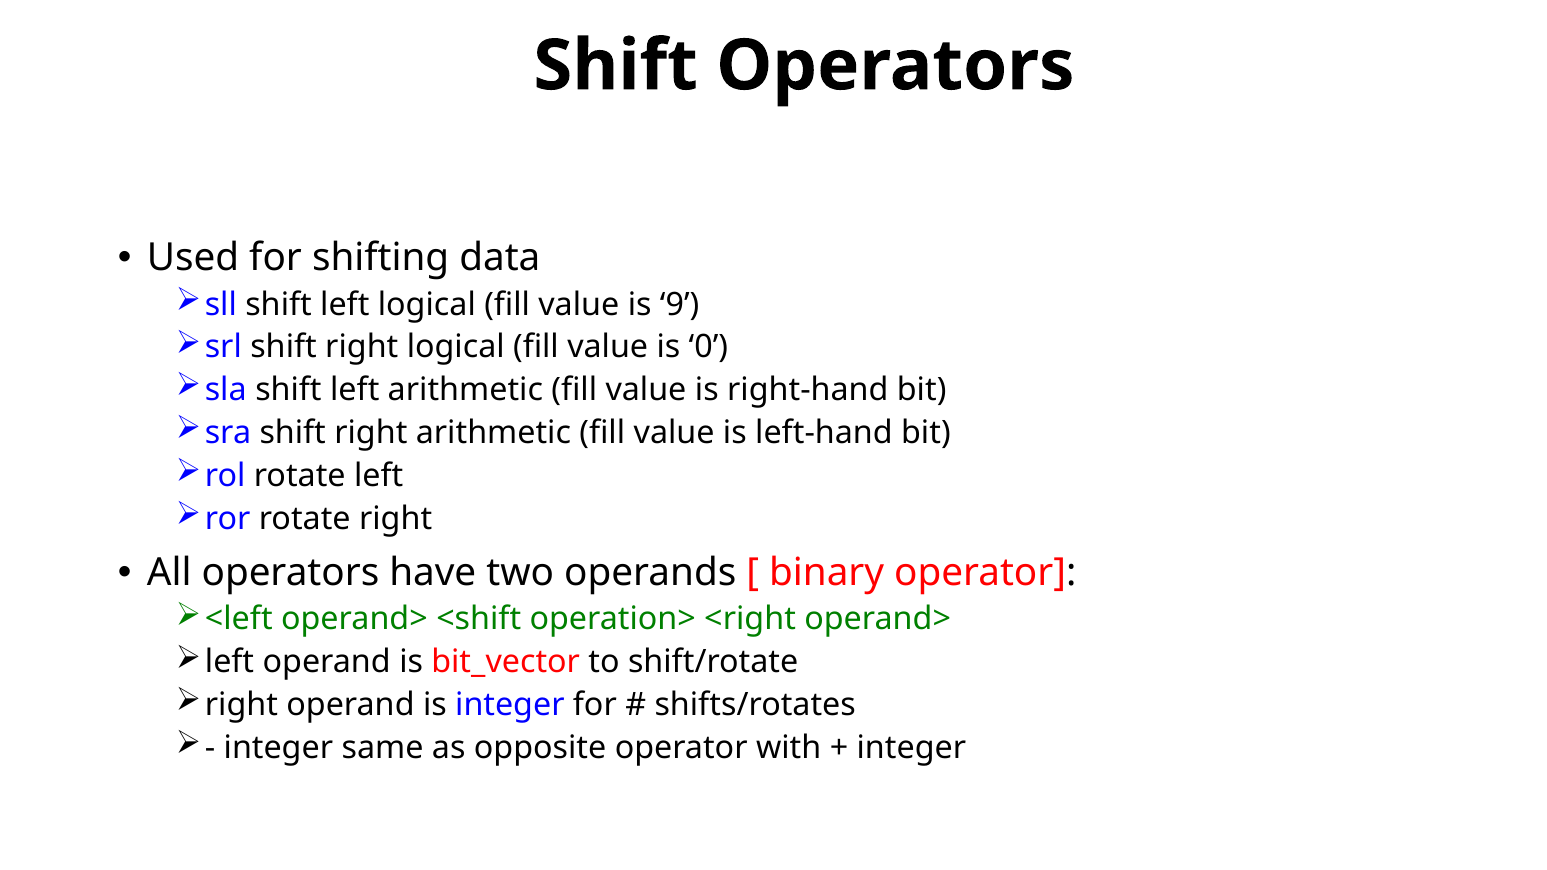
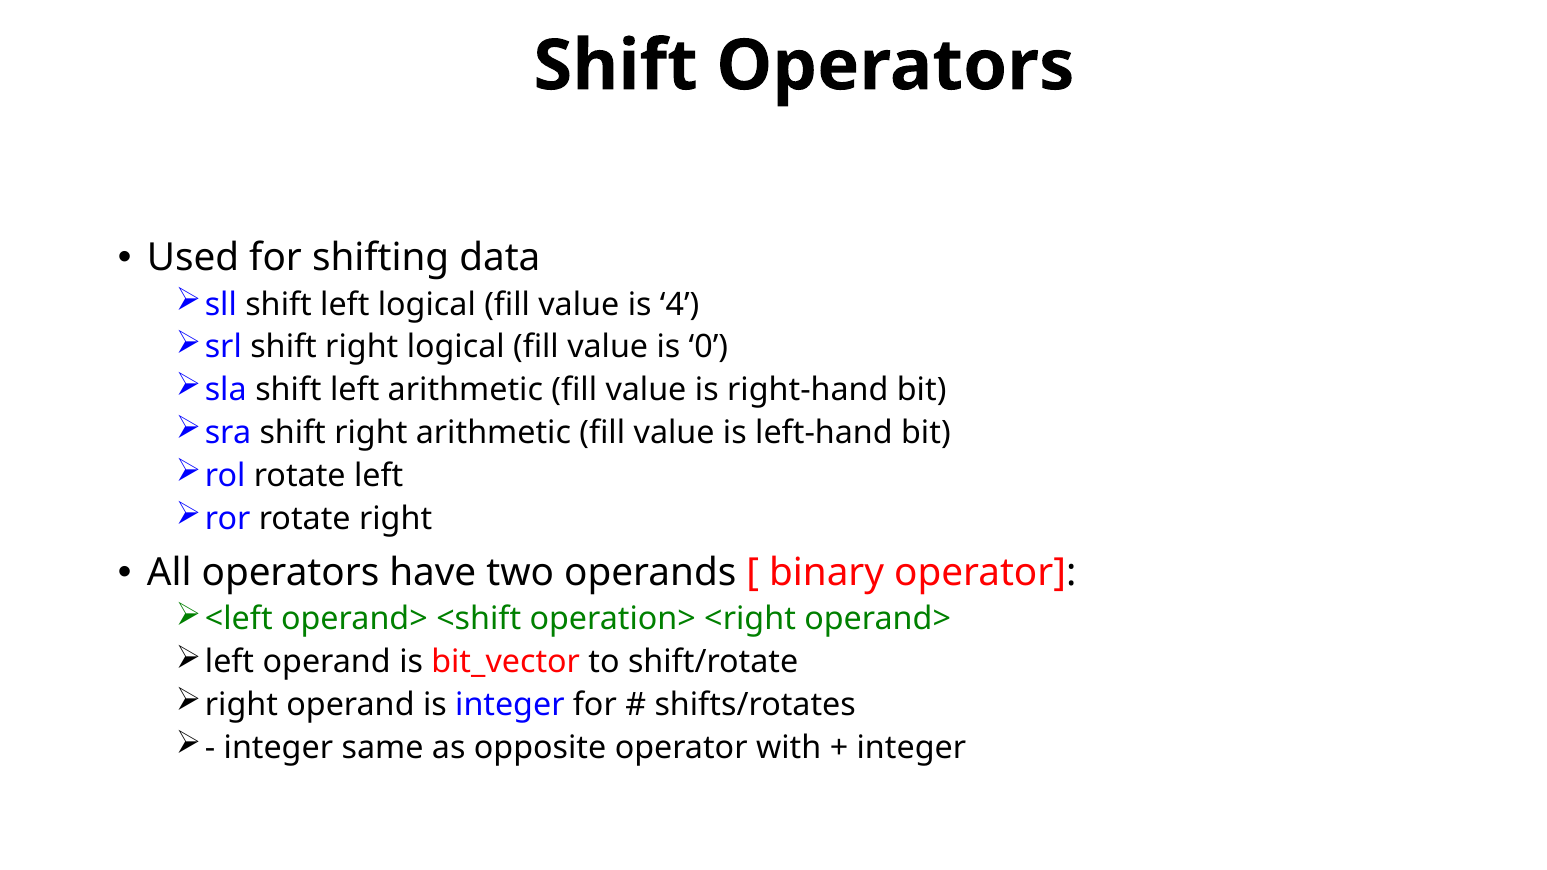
9: 9 -> 4
